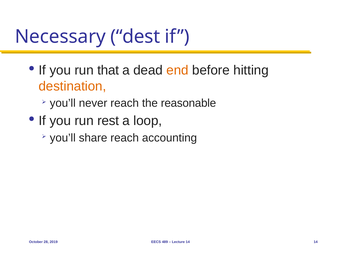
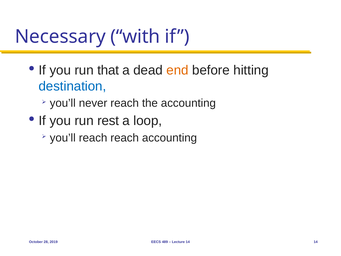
dest: dest -> with
destination colour: orange -> blue
the reasonable: reasonable -> accounting
you’ll share: share -> reach
